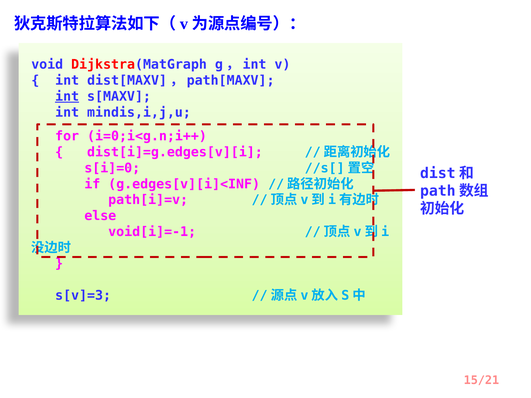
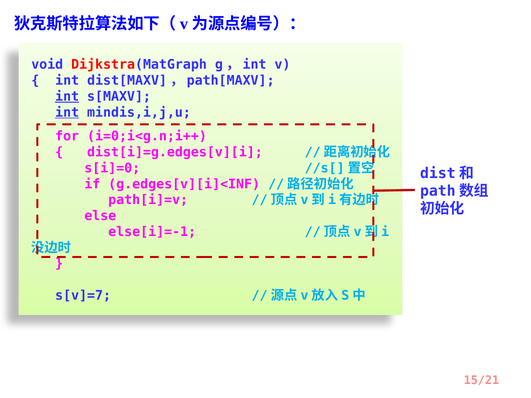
int at (67, 112) underline: none -> present
void[i]=-1: void[i]=-1 -> else[i]=-1
s[v]=3: s[v]=3 -> s[v]=7
